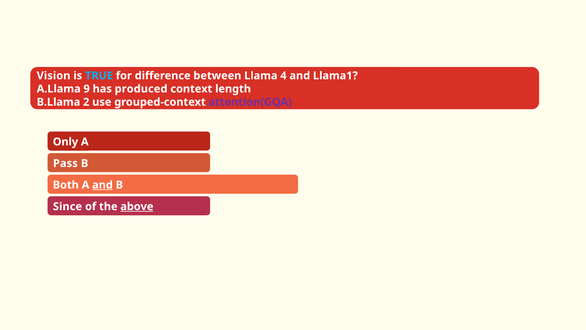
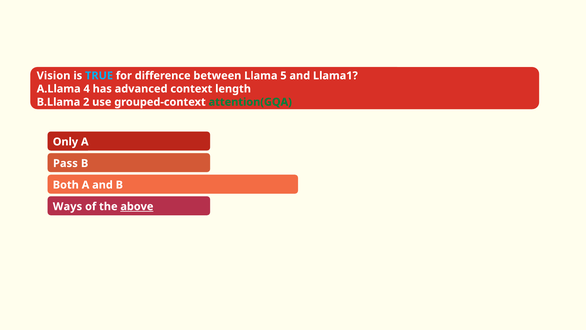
4: 4 -> 5
9: 9 -> 4
produced: produced -> advanced
attention(GQA colour: purple -> green
and at (102, 185) underline: present -> none
Since: Since -> Ways
